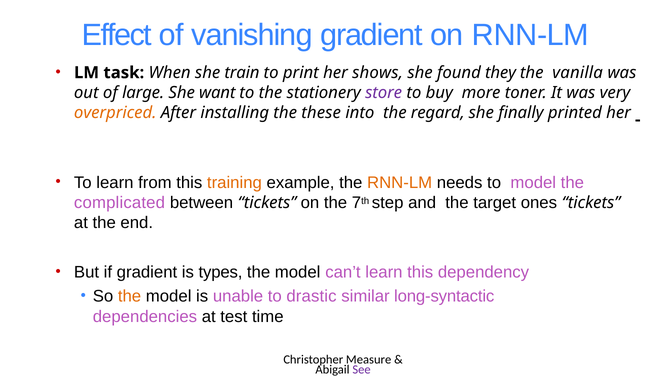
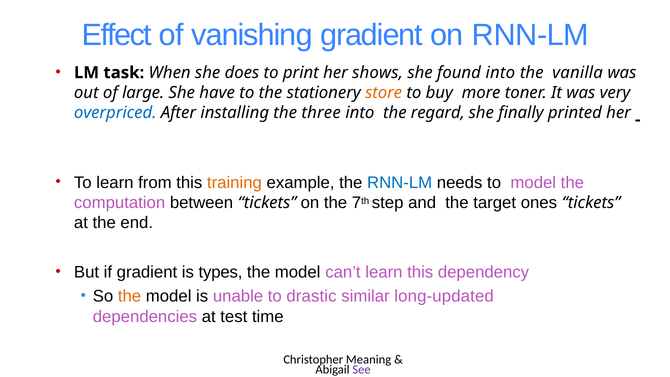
train: train -> does
found they: they -> into
want: want -> have
store colour: purple -> orange
overpriced colour: orange -> blue
these: these -> three
RNN-LM at (400, 182) colour: orange -> blue
complicated: complicated -> computation
long-syntactic: long-syntactic -> long-updated
Measure: Measure -> Meaning
